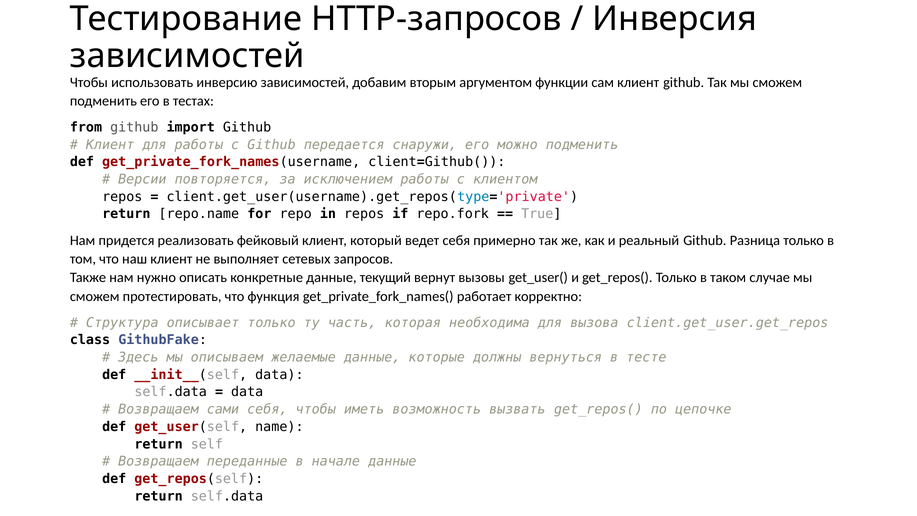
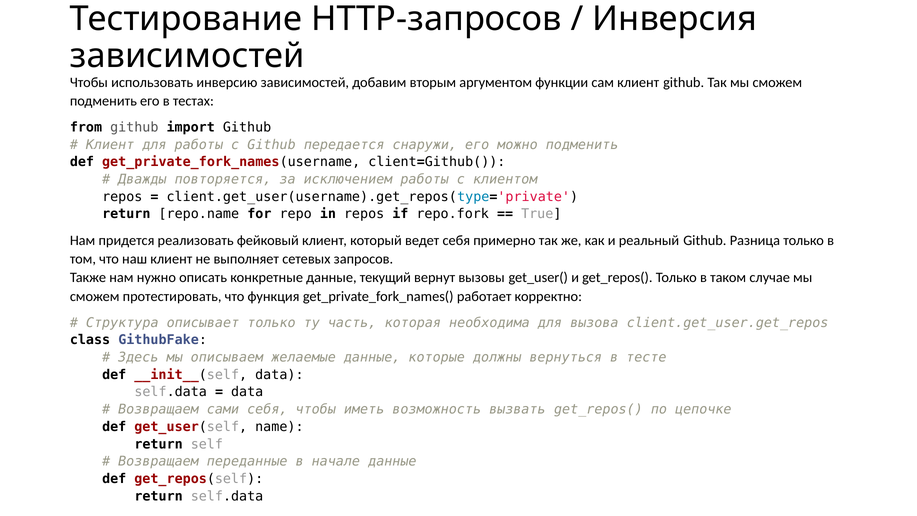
Версии: Версии -> Дважды
